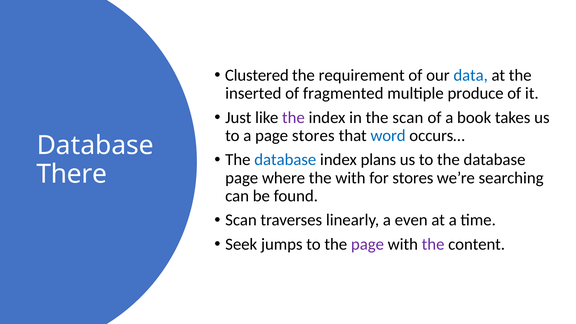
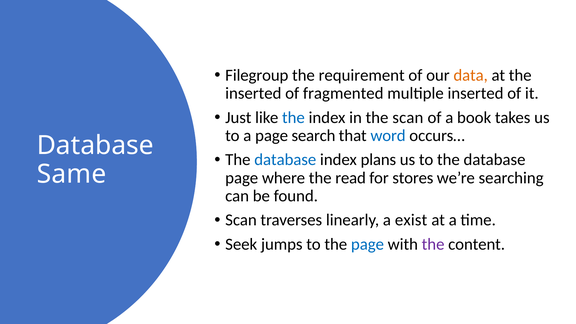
Clustered: Clustered -> Filegroup
data colour: blue -> orange
multiple produce: produce -> inserted
the at (293, 118) colour: purple -> blue
page stores: stores -> search
There: There -> Same
the with: with -> read
even: even -> exist
page at (367, 244) colour: purple -> blue
